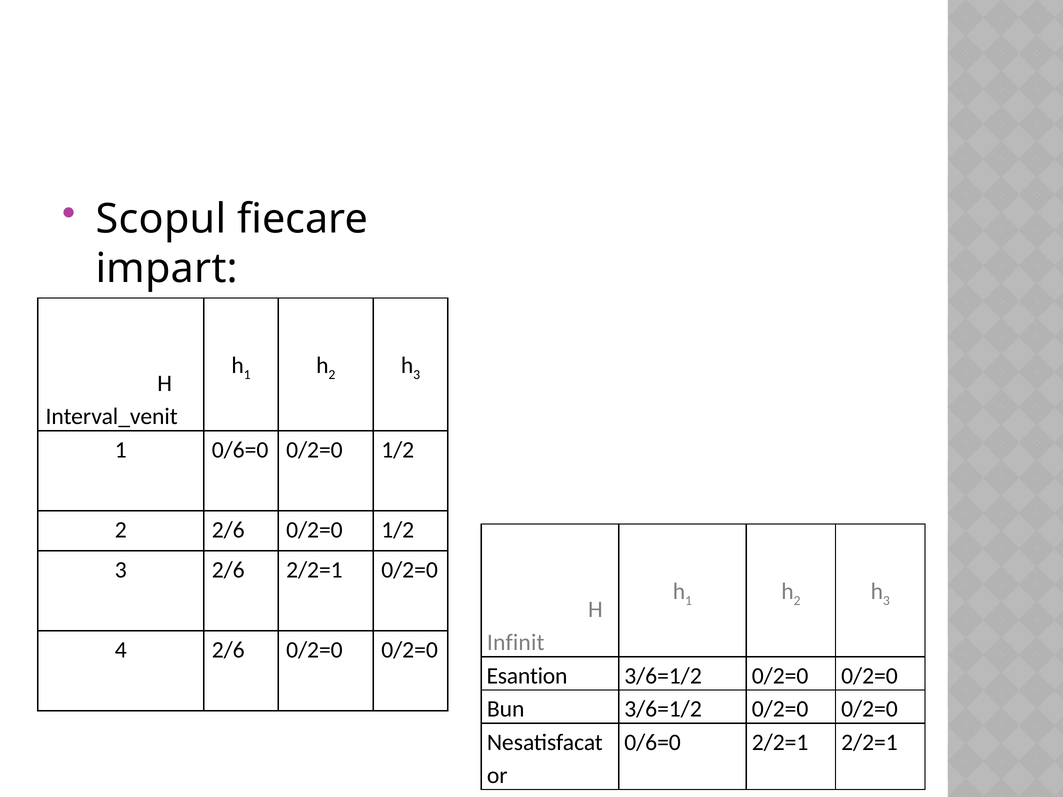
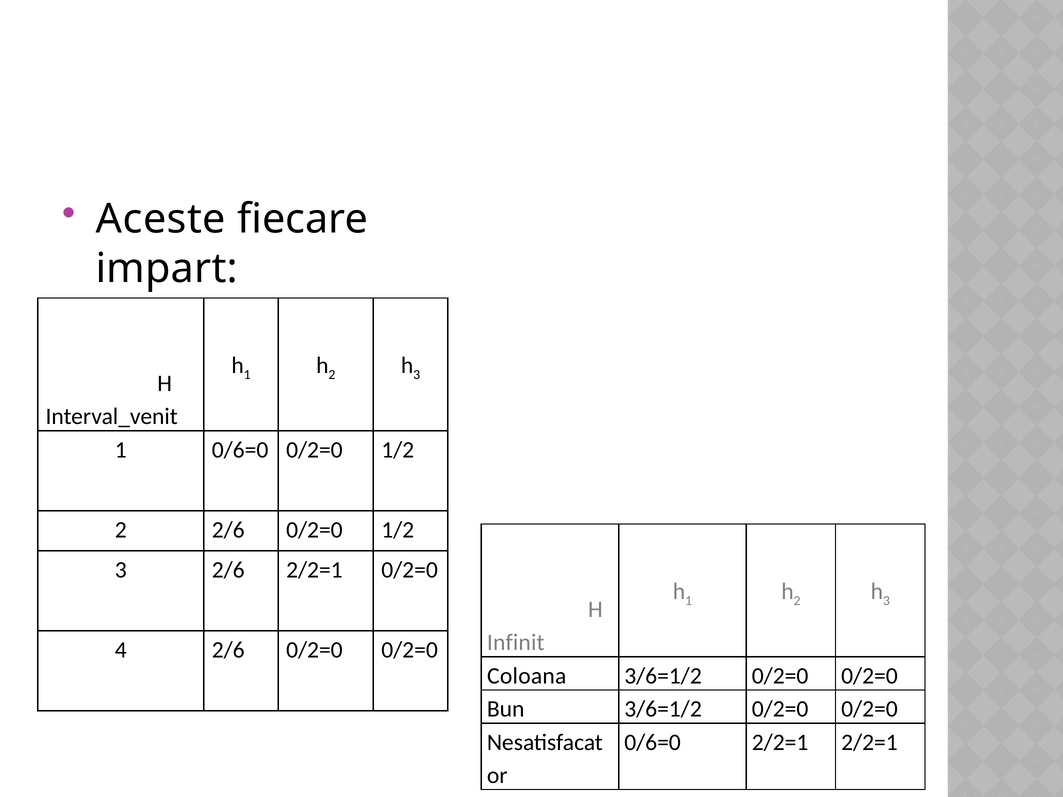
Scopul: Scopul -> Aceste
Esantion: Esantion -> Coloana
